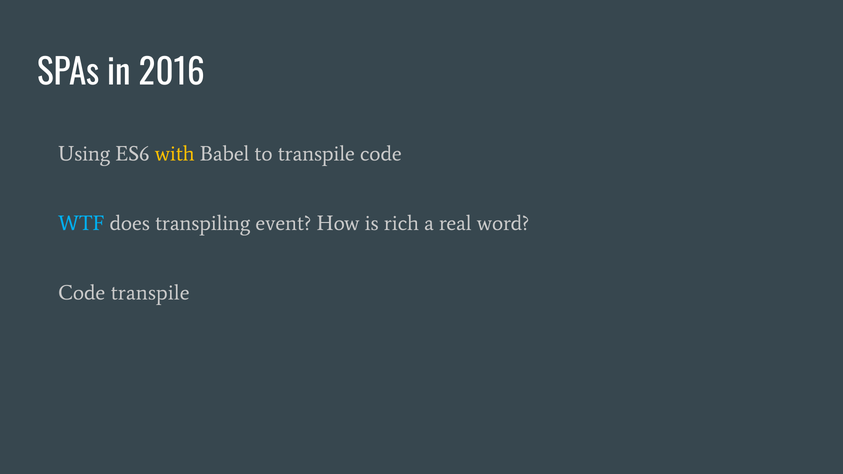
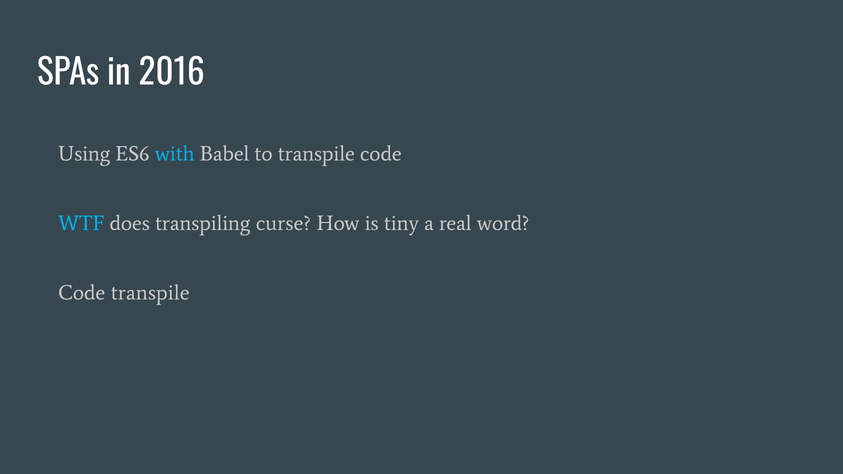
with colour: yellow -> light blue
event: event -> curse
rich: rich -> tiny
